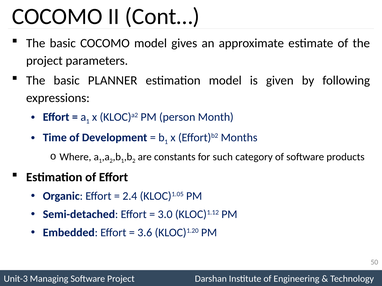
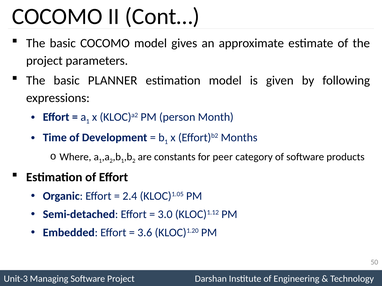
such: such -> peer
